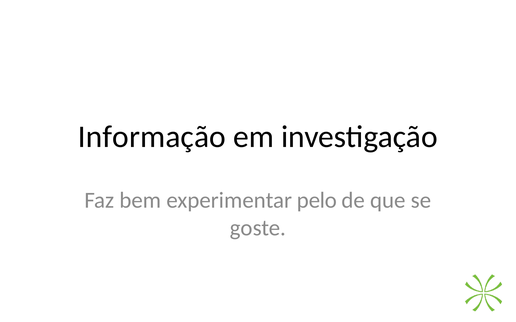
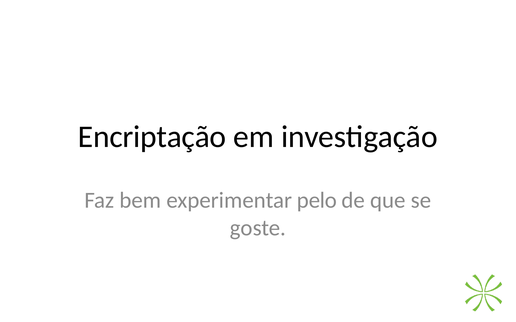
Informação: Informação -> Encriptação
